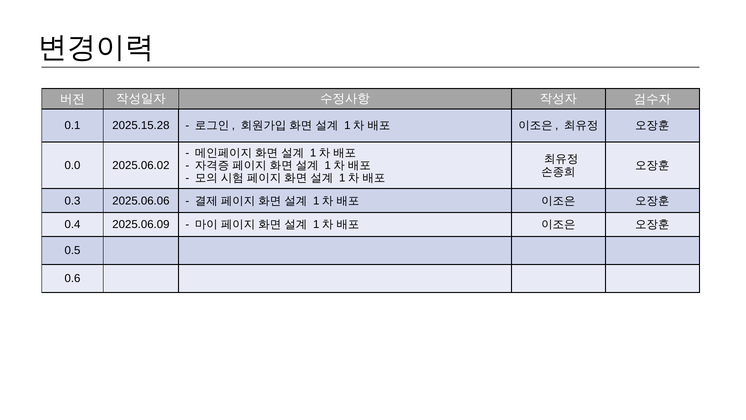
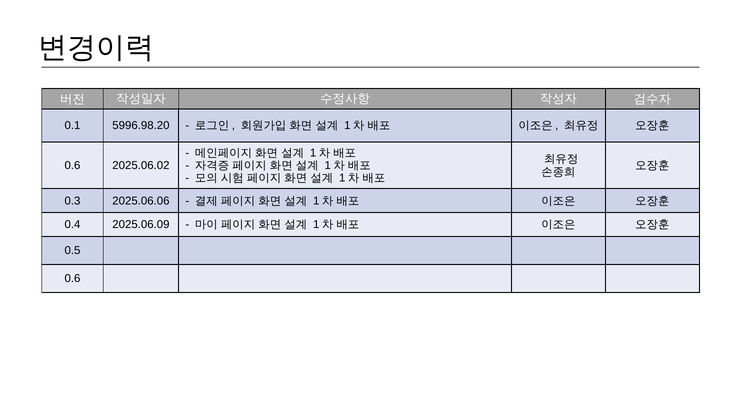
2025.15.28: 2025.15.28 -> 5996.98.20
0.0 at (73, 165): 0.0 -> 0.6
